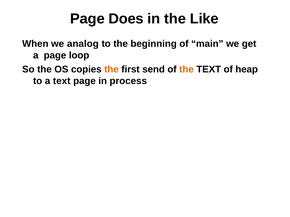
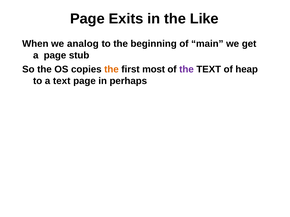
Does: Does -> Exits
loop: loop -> stub
send: send -> most
the at (186, 69) colour: orange -> purple
process: process -> perhaps
